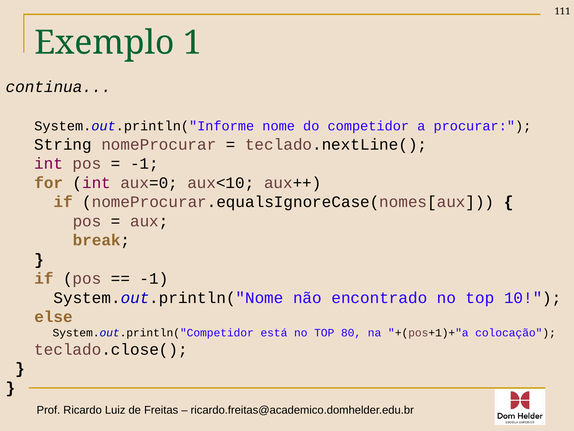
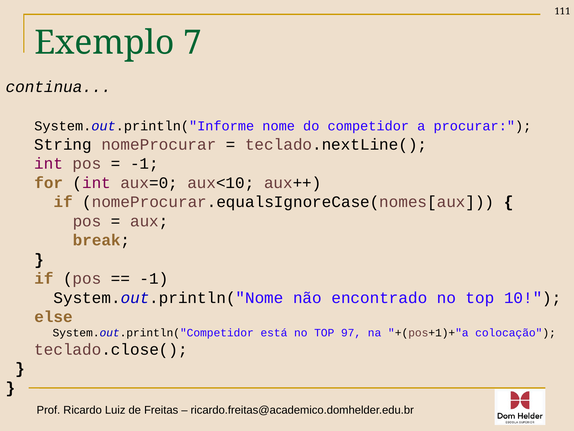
1: 1 -> 7
80: 80 -> 97
